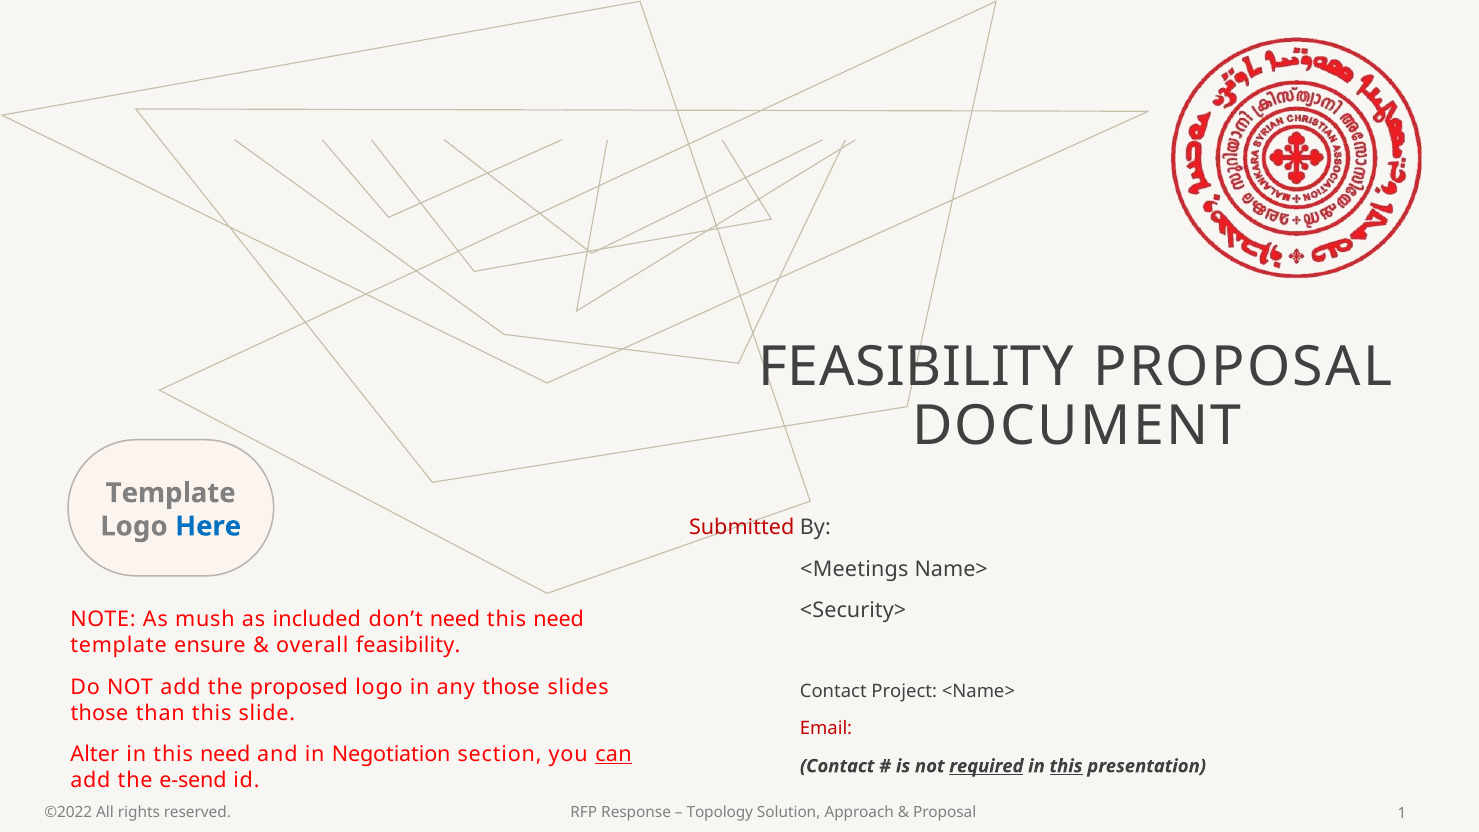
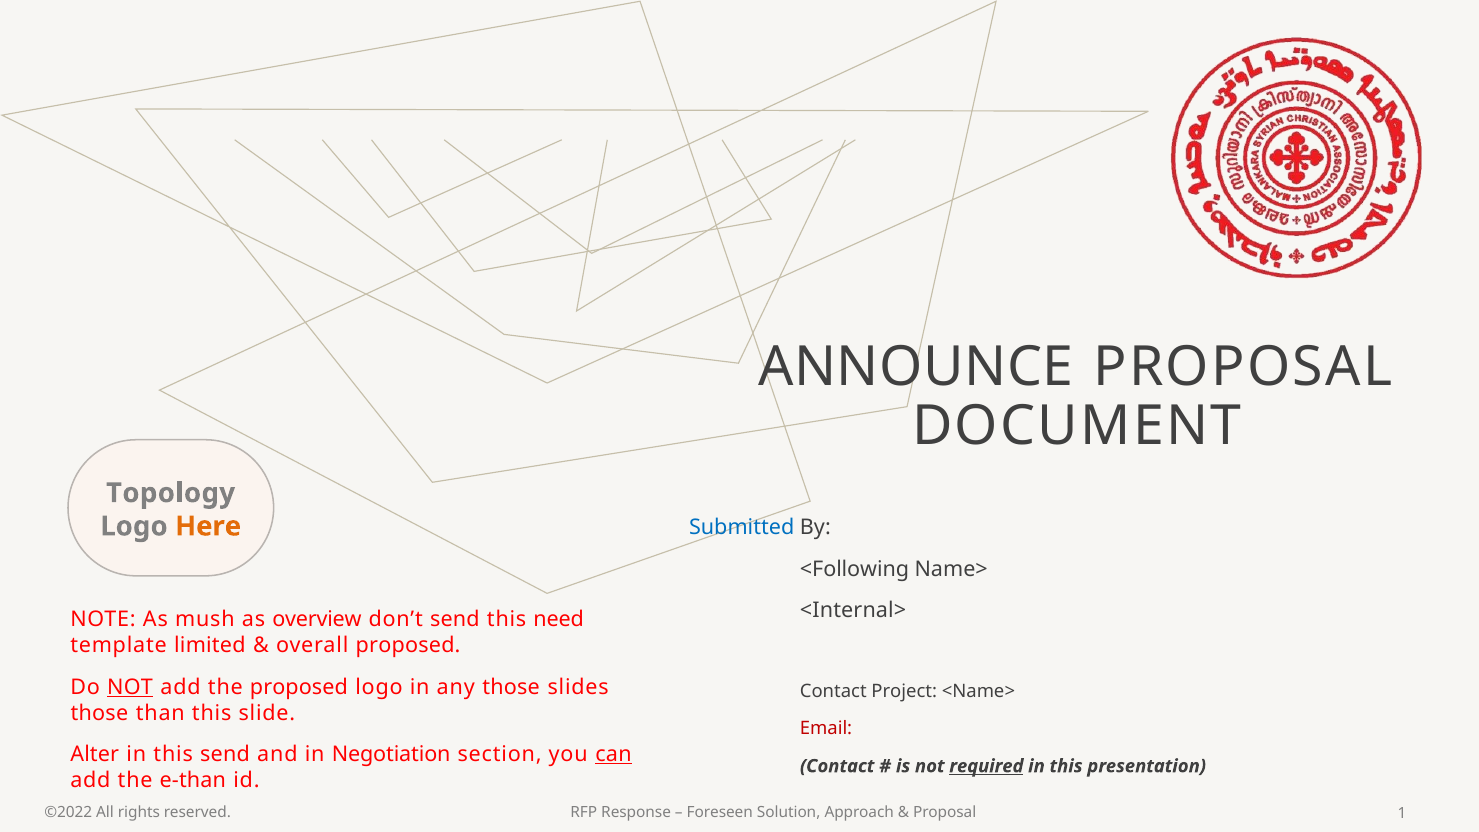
FEASIBILITY at (916, 367): FEASIBILITY -> ANNOUNCE
Template at (171, 493): Template -> Topology
Here colour: blue -> orange
Submitted colour: red -> blue
<Meetings: <Meetings -> <Following
<Security>: <Security> -> <Internal>
included: included -> overview
don’t need: need -> send
ensure: ensure -> limited
overall feasibility: feasibility -> proposed
NOT at (130, 687) underline: none -> present
in this need: need -> send
this at (1066, 766) underline: present -> none
e-send: e-send -> e-than
Topology: Topology -> Foreseen
